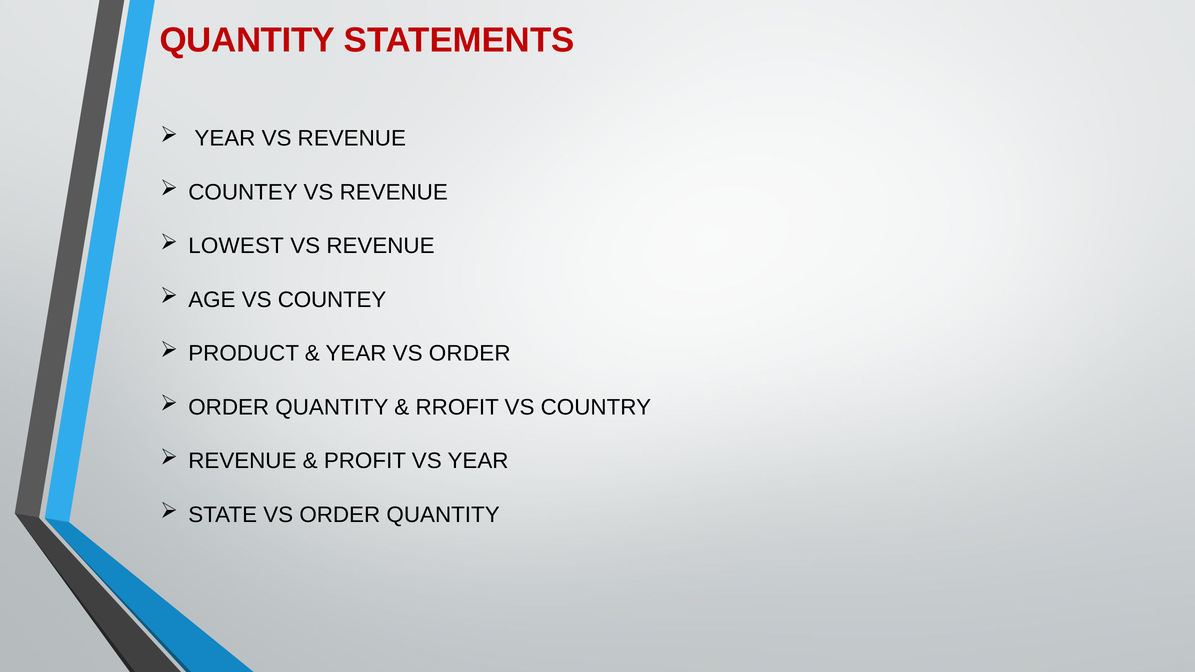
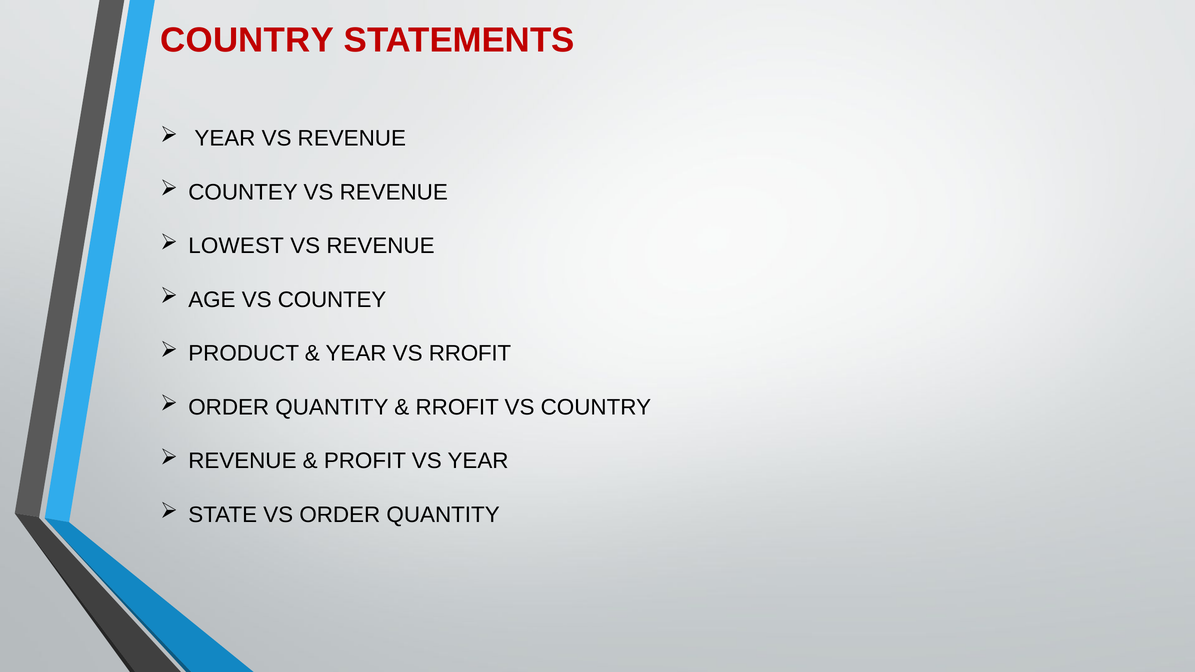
QUANTITY at (247, 40): QUANTITY -> COUNTRY
YEAR VS ORDER: ORDER -> RROFIT
